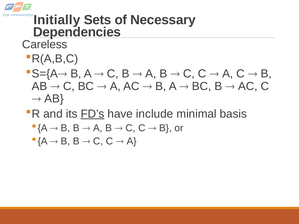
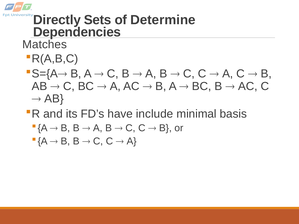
Initially: Initially -> Directly
Necessary: Necessary -> Determine
Careless: Careless -> Matches
FD’s underline: present -> none
